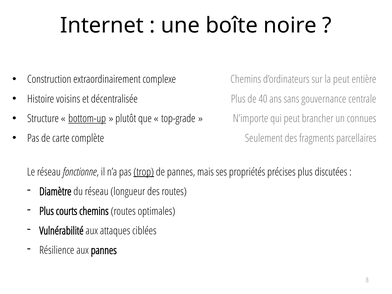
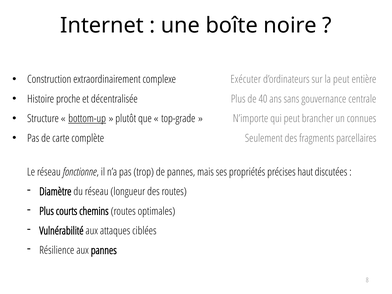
Chemins at (246, 79): Chemins -> Exécuter
voisins: voisins -> proche
trop underline: present -> none
précises plus: plus -> haut
